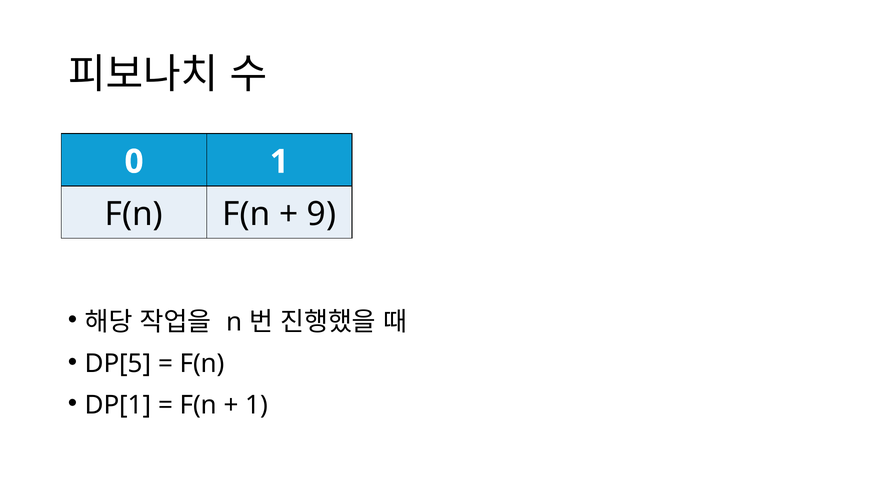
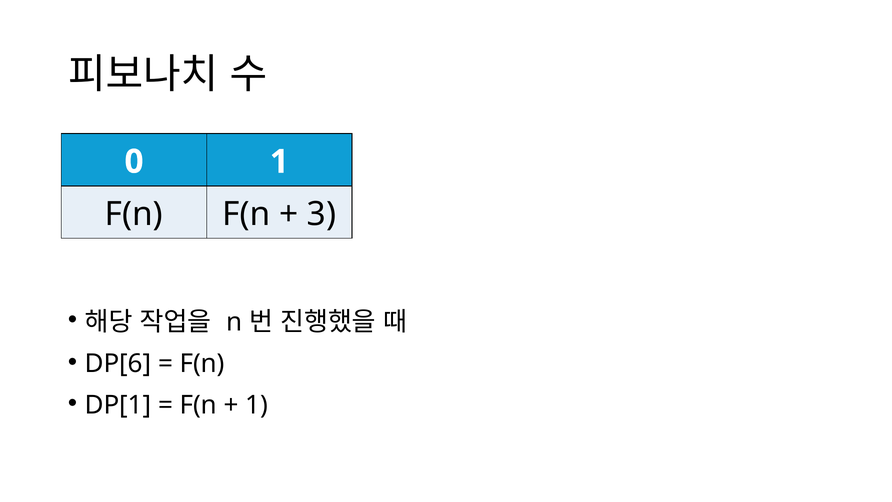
9: 9 -> 3
DP[5: DP[5 -> DP[6
